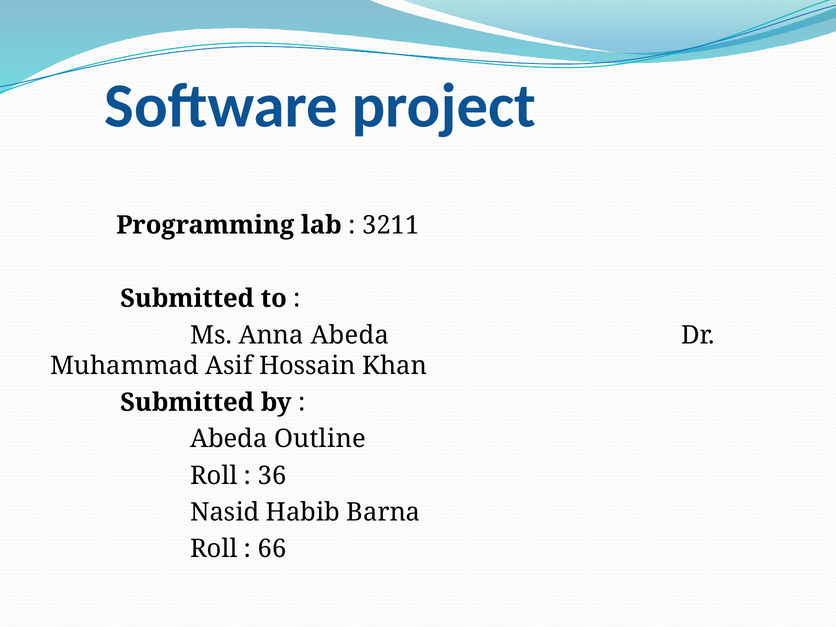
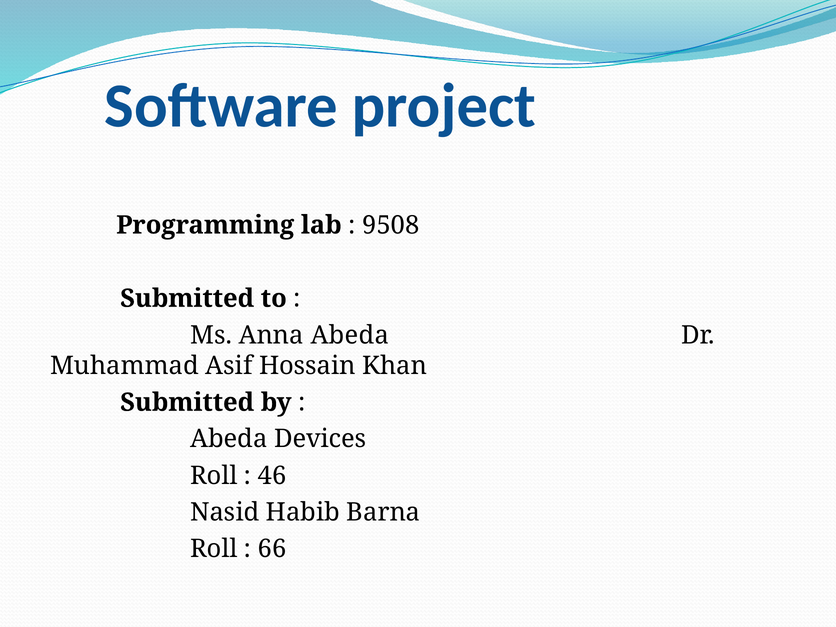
3211: 3211 -> 9508
Outline: Outline -> Devices
36: 36 -> 46
